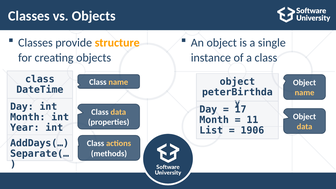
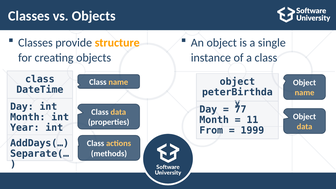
17: 17 -> 77
List: List -> From
1906: 1906 -> 1999
